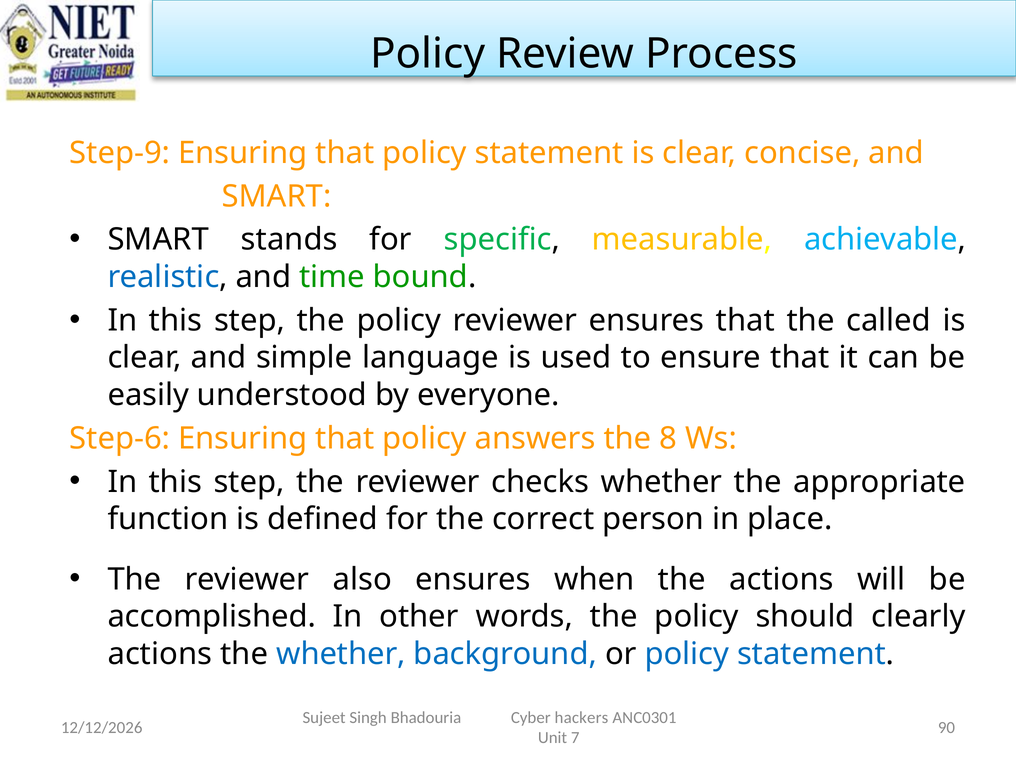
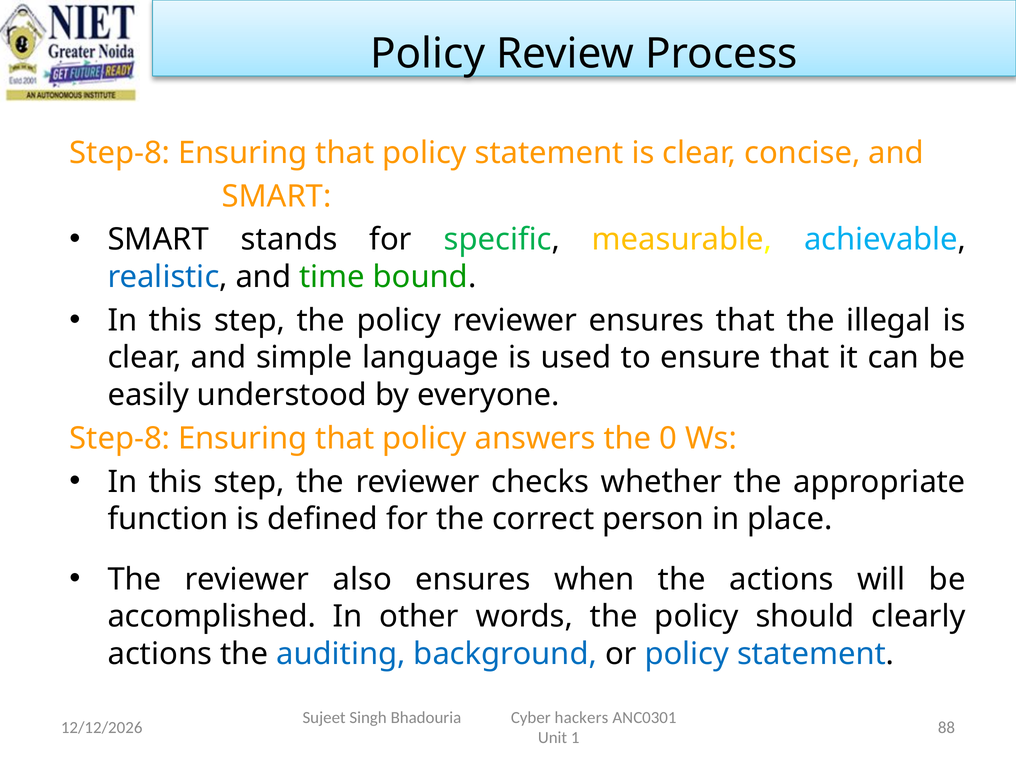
Step-9 at (120, 153): Step-9 -> Step-8
called: called -> illegal
Step-6 at (120, 438): Step-6 -> Step-8
8: 8 -> 0
the whether: whether -> auditing
90: 90 -> 88
7: 7 -> 1
